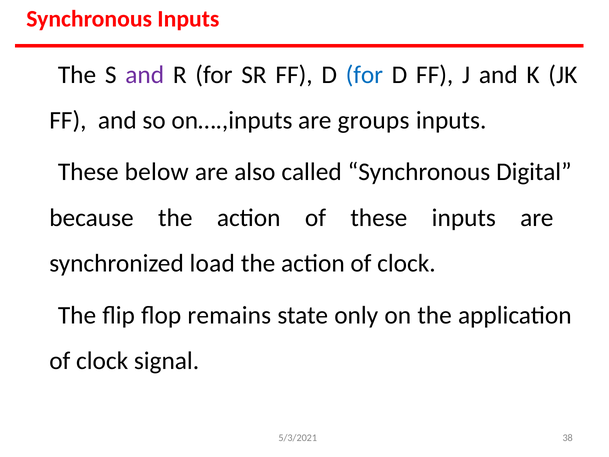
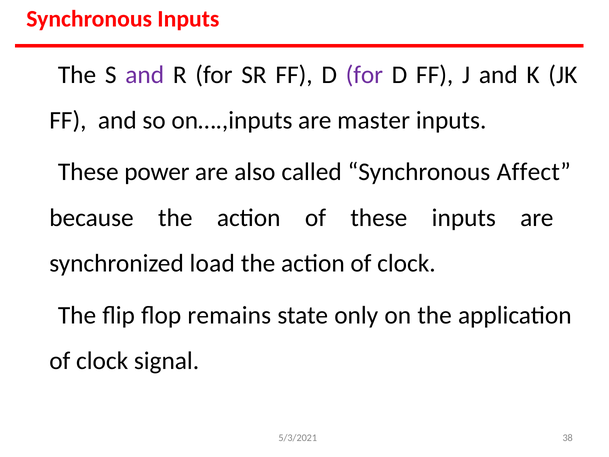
for at (364, 75) colour: blue -> purple
groups: groups -> master
below: below -> power
Digital: Digital -> Affect
